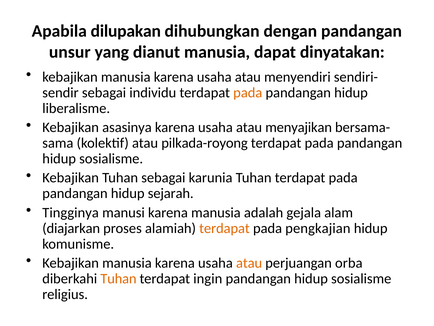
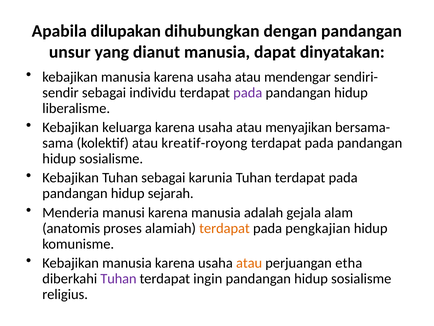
menyendiri: menyendiri -> mendengar
pada at (248, 93) colour: orange -> purple
asasinya: asasinya -> keluarga
pilkada-royong: pilkada-royong -> kreatif-royong
Tingginya: Tingginya -> Menderia
diajarkan: diajarkan -> anatomis
orba: orba -> etha
Tuhan at (118, 278) colour: orange -> purple
